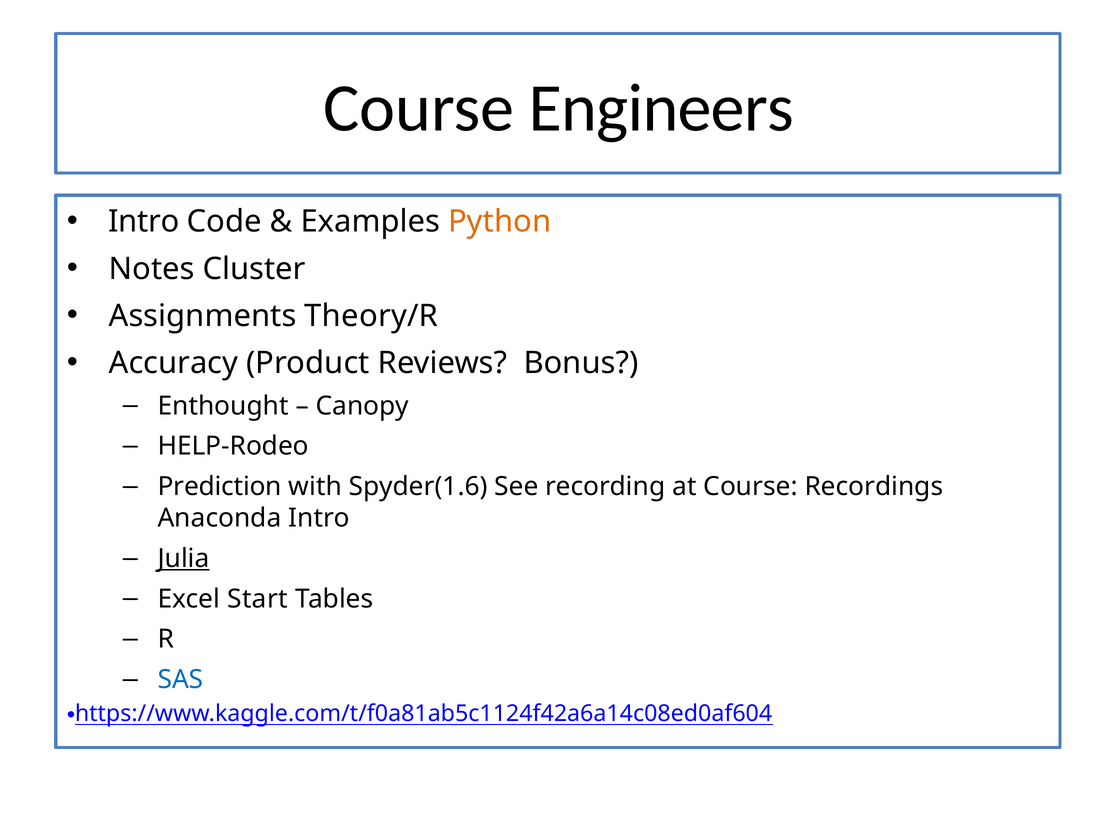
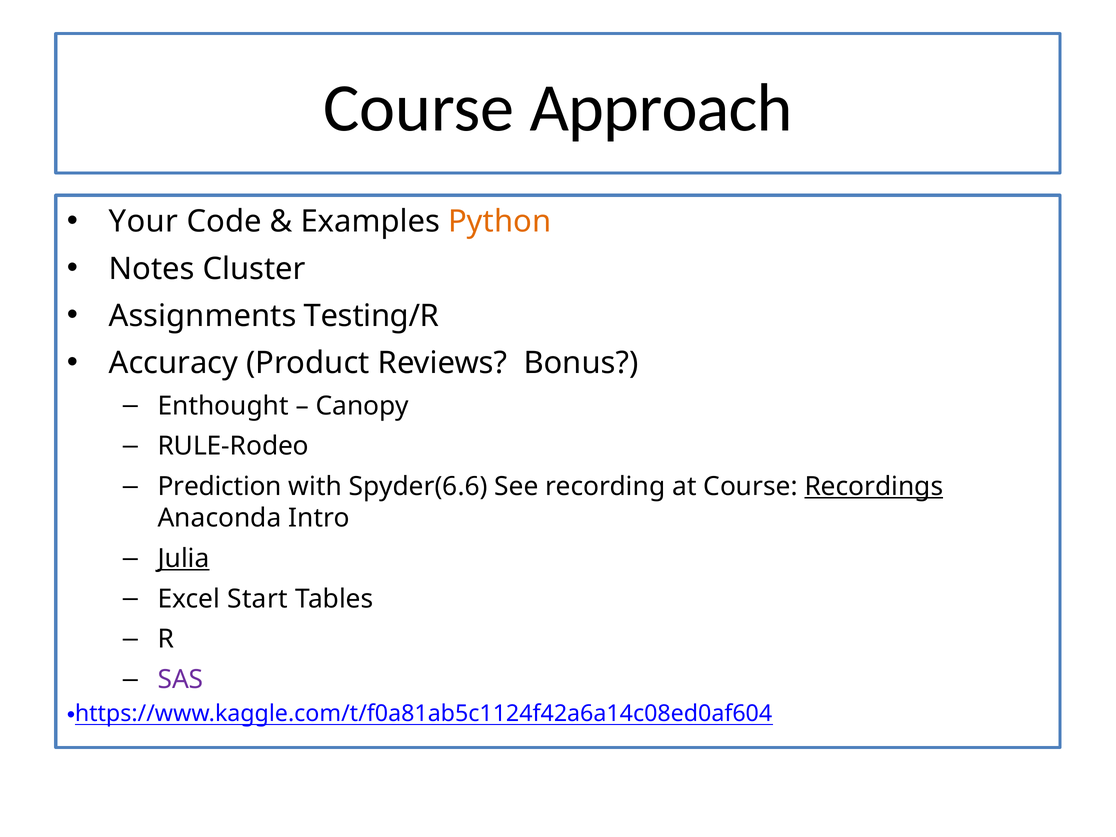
Engineers: Engineers -> Approach
Intro at (144, 222): Intro -> Your
Theory/R: Theory/R -> Testing/R
HELP-Rodeo: HELP-Rodeo -> RULE-Rodeo
Spyder(1.6: Spyder(1.6 -> Spyder(6.6
Recordings underline: none -> present
SAS colour: blue -> purple
